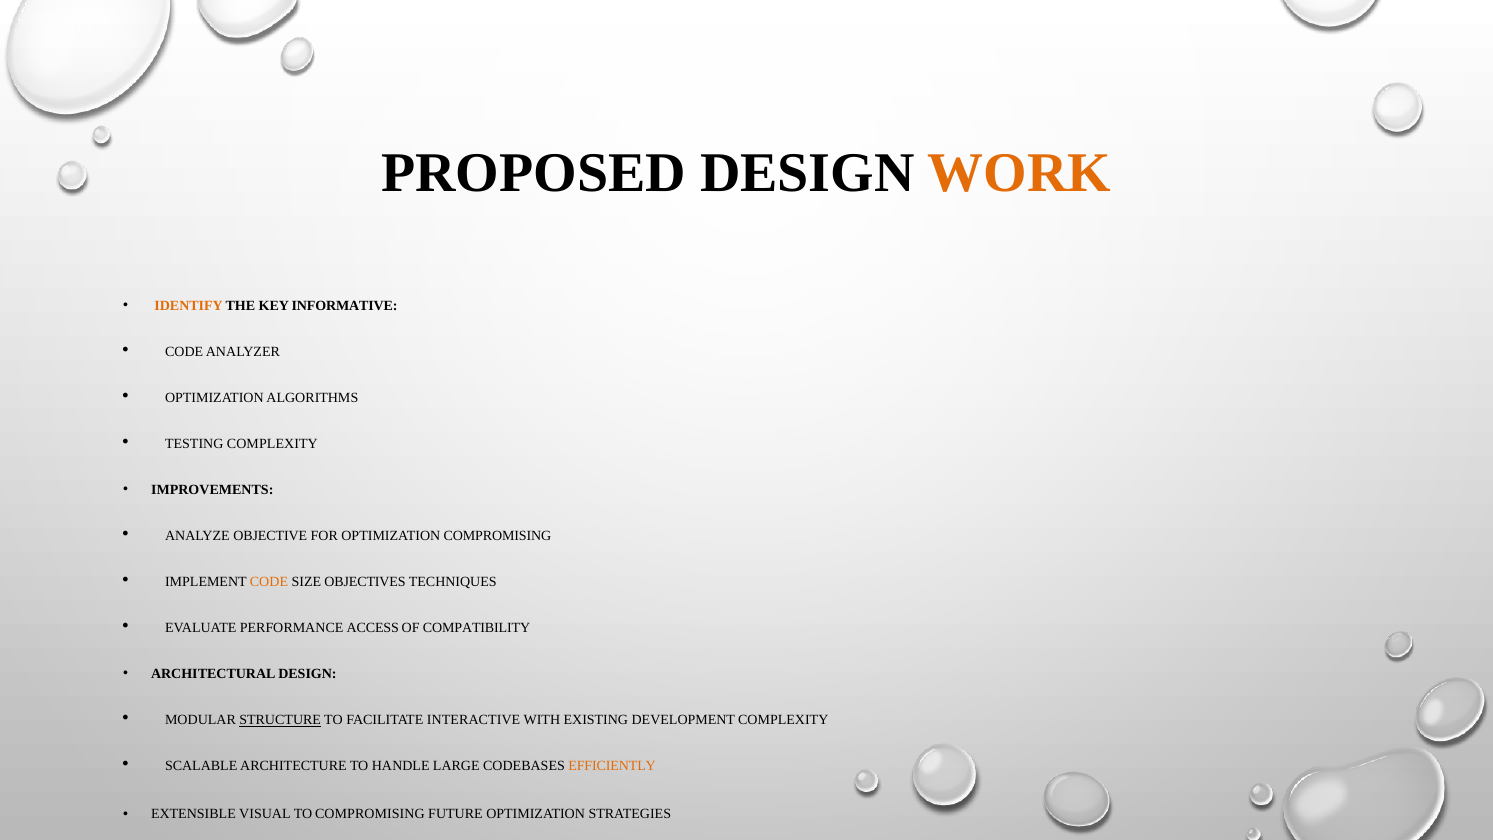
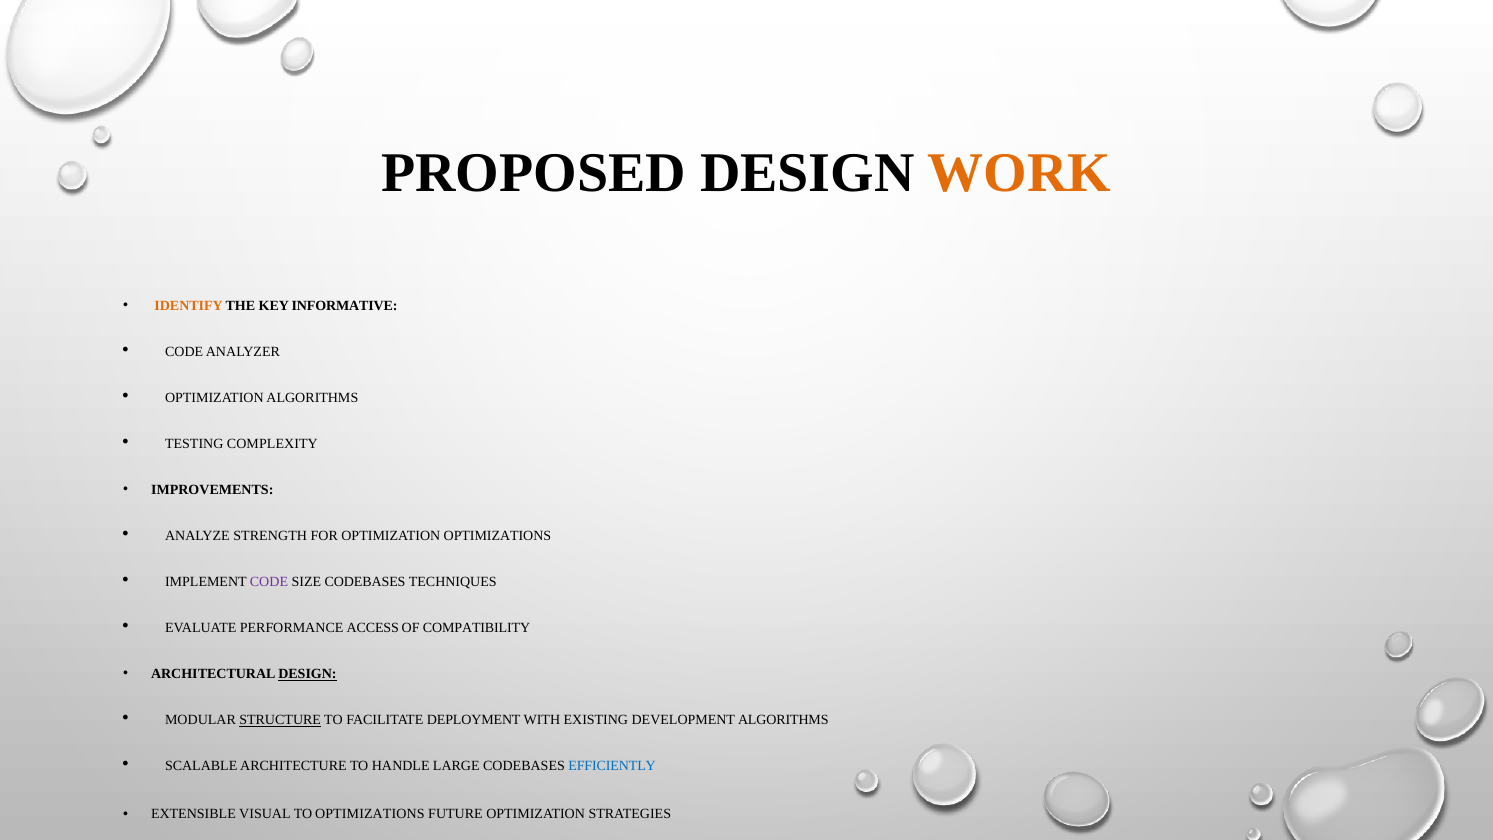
OBJECTIVE: OBJECTIVE -> STRENGTH
OPTIMIZATION COMPROMISING: COMPROMISING -> OPTIMIZATIONS
CODE at (269, 582) colour: orange -> purple
SIZE OBJECTIVES: OBJECTIVES -> CODEBASES
DESIGN at (307, 674) underline: none -> present
INTERACTIVE: INTERACTIVE -> DEPLOYMENT
DEVELOPMENT COMPLEXITY: COMPLEXITY -> ALGORITHMS
EFFICIENTLY colour: orange -> blue
TO COMPROMISING: COMPROMISING -> OPTIMIZATIONS
